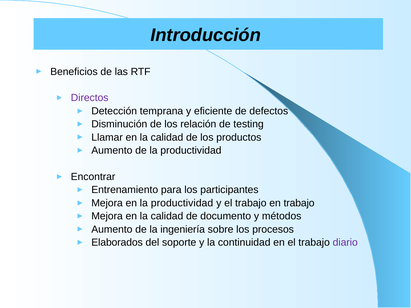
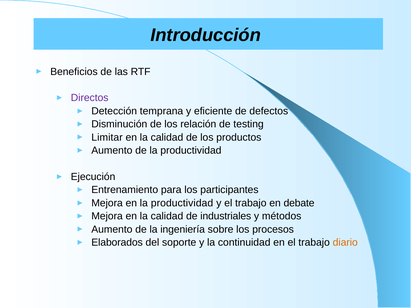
Llamar: Llamar -> Limitar
Encontrar: Encontrar -> Ejecución
en trabajo: trabajo -> debate
documento: documento -> industriales
diario colour: purple -> orange
